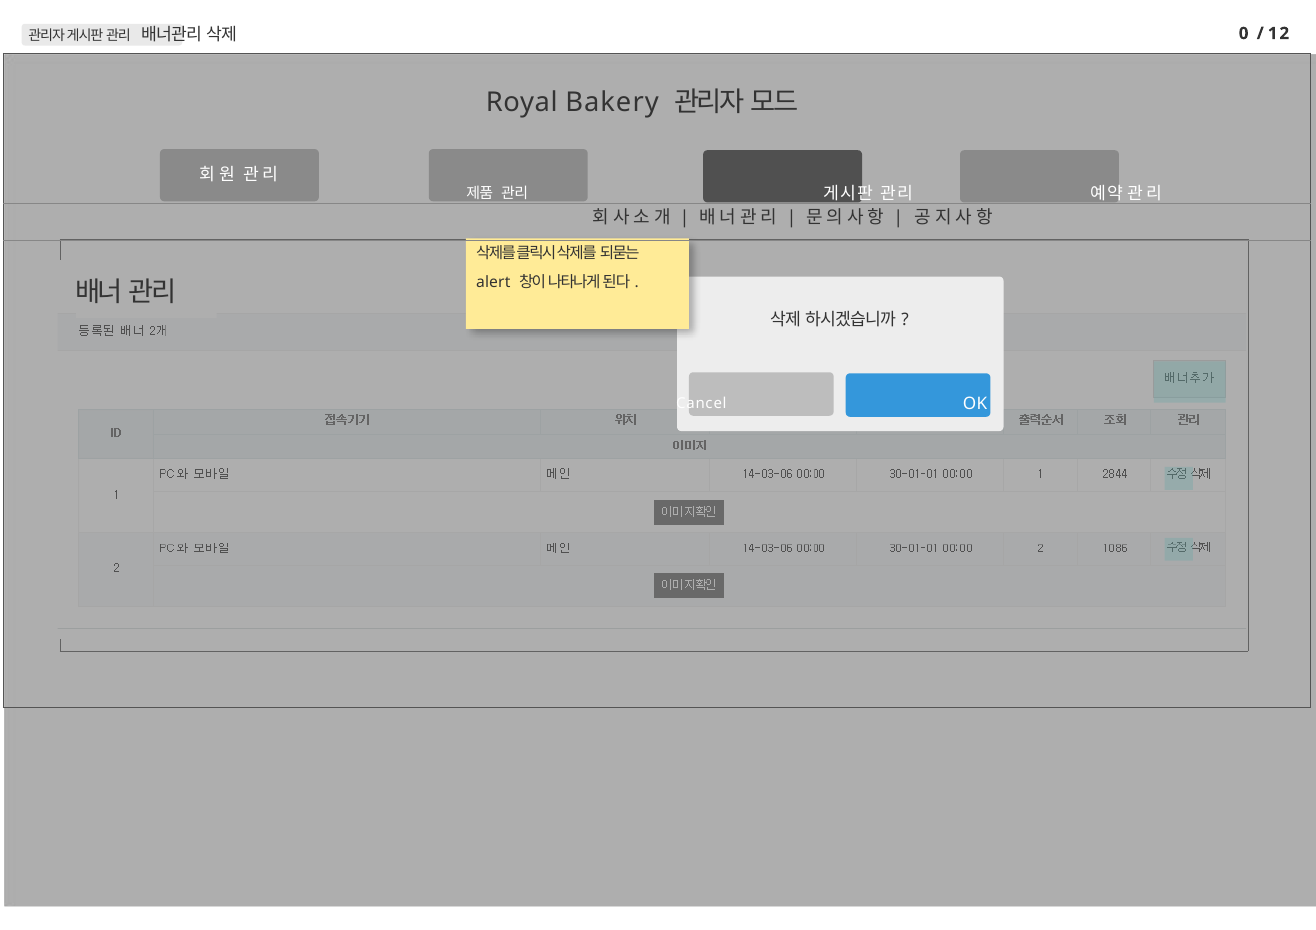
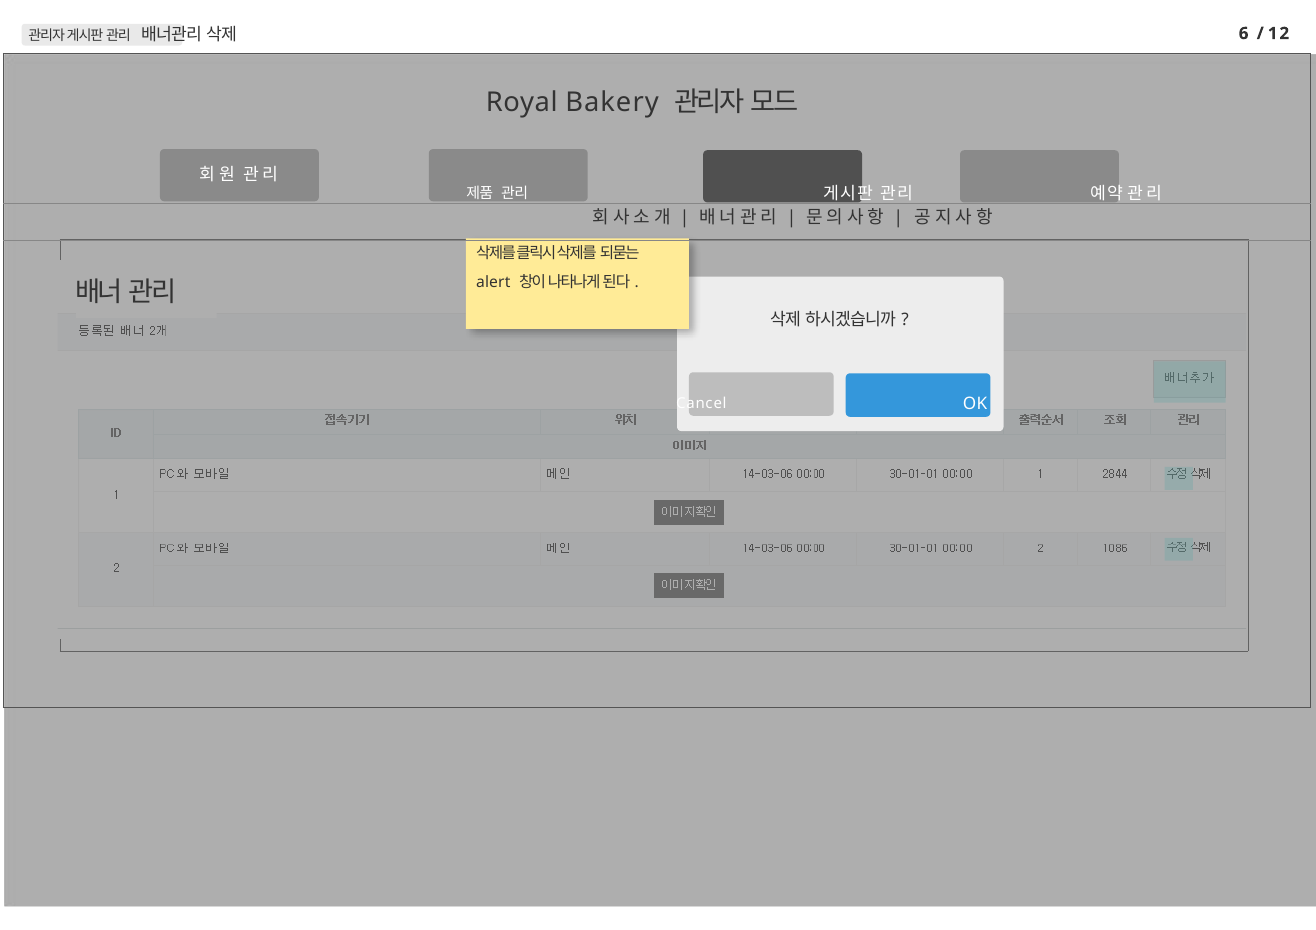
0: 0 -> 6
